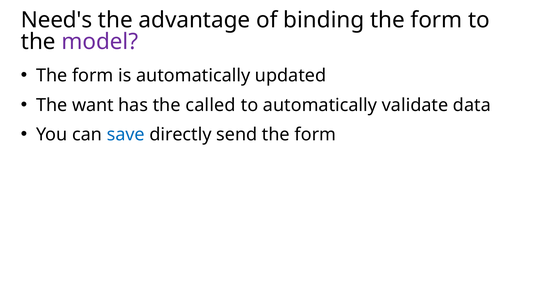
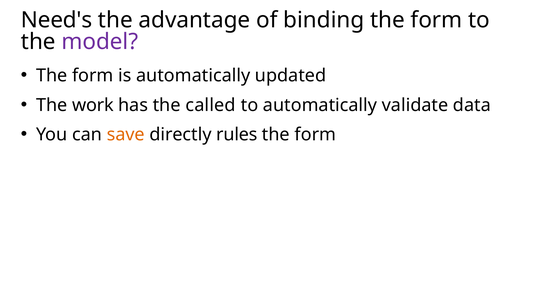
want: want -> work
save colour: blue -> orange
send: send -> rules
